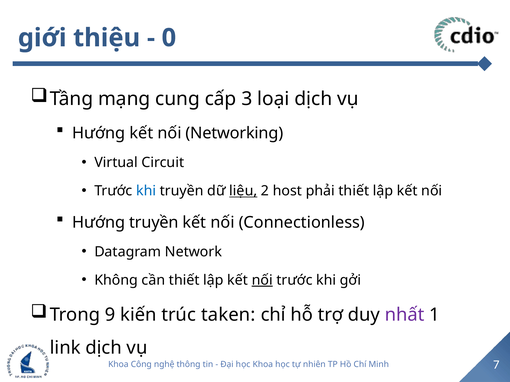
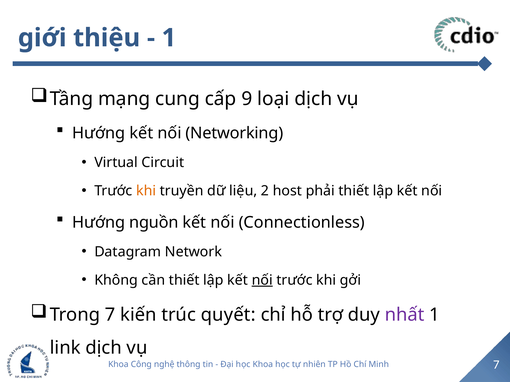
0 at (169, 38): 0 -> 1
3: 3 -> 9
khi at (146, 191) colour: blue -> orange
liệu underline: present -> none
Hướng truyền: truyền -> nguồn
Trong 9: 9 -> 7
taken: taken -> quyết
